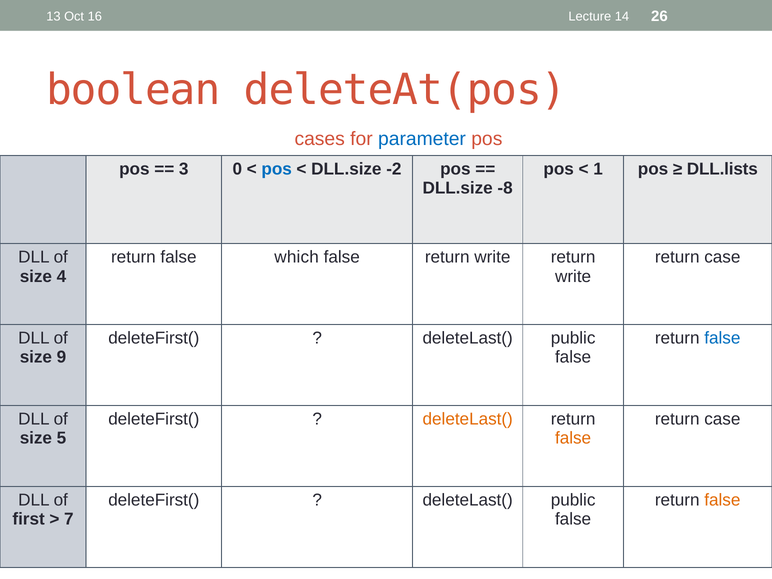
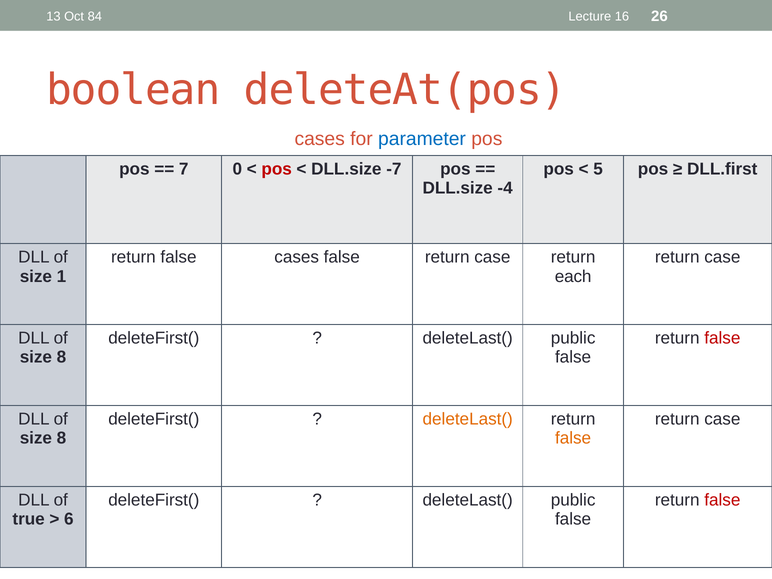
16: 16 -> 84
14: 14 -> 16
3: 3 -> 7
pos at (277, 169) colour: blue -> red
-2: -2 -> -7
1: 1 -> 5
DLL.lists: DLL.lists -> DLL.first
-8: -8 -> -4
which at (297, 257): which -> cases
write at (492, 257): write -> case
4: 4 -> 1
write at (573, 276): write -> each
false at (722, 338) colour: blue -> red
9 at (62, 357): 9 -> 8
5 at (62, 438): 5 -> 8
false at (722, 500) colour: orange -> red
first: first -> true
7: 7 -> 6
